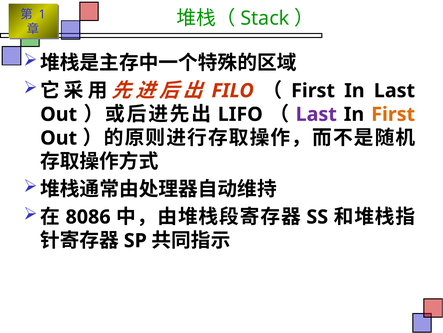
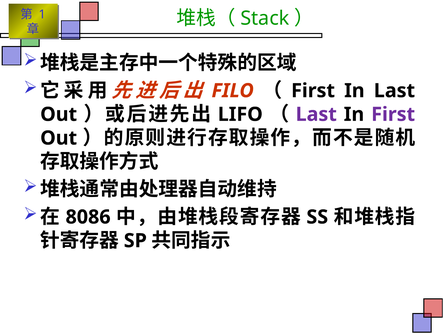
First at (393, 114) colour: orange -> purple
